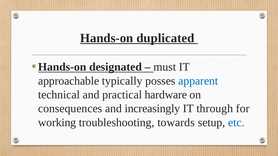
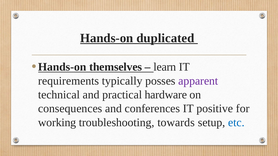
designated: designated -> themselves
must: must -> learn
approachable: approachable -> requirements
apparent colour: blue -> purple
increasingly: increasingly -> conferences
through: through -> positive
